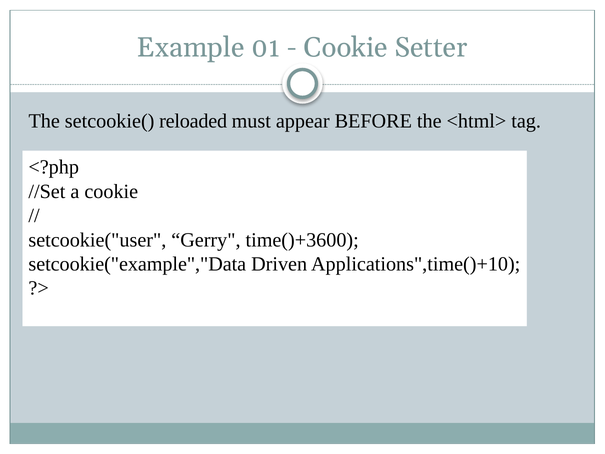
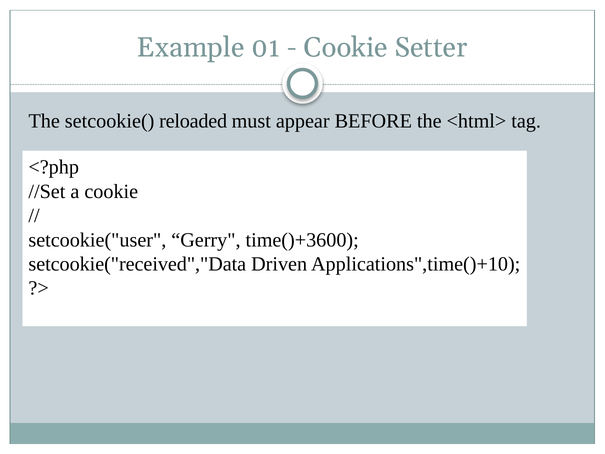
setcookie("example","Data: setcookie("example","Data -> setcookie("received","Data
